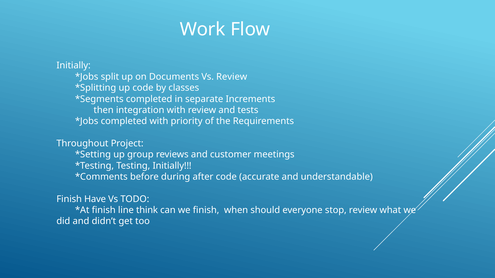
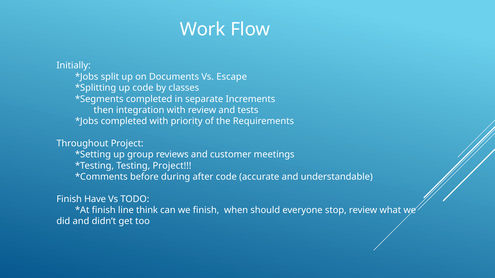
Vs Review: Review -> Escape
Testing Initially: Initially -> Project
